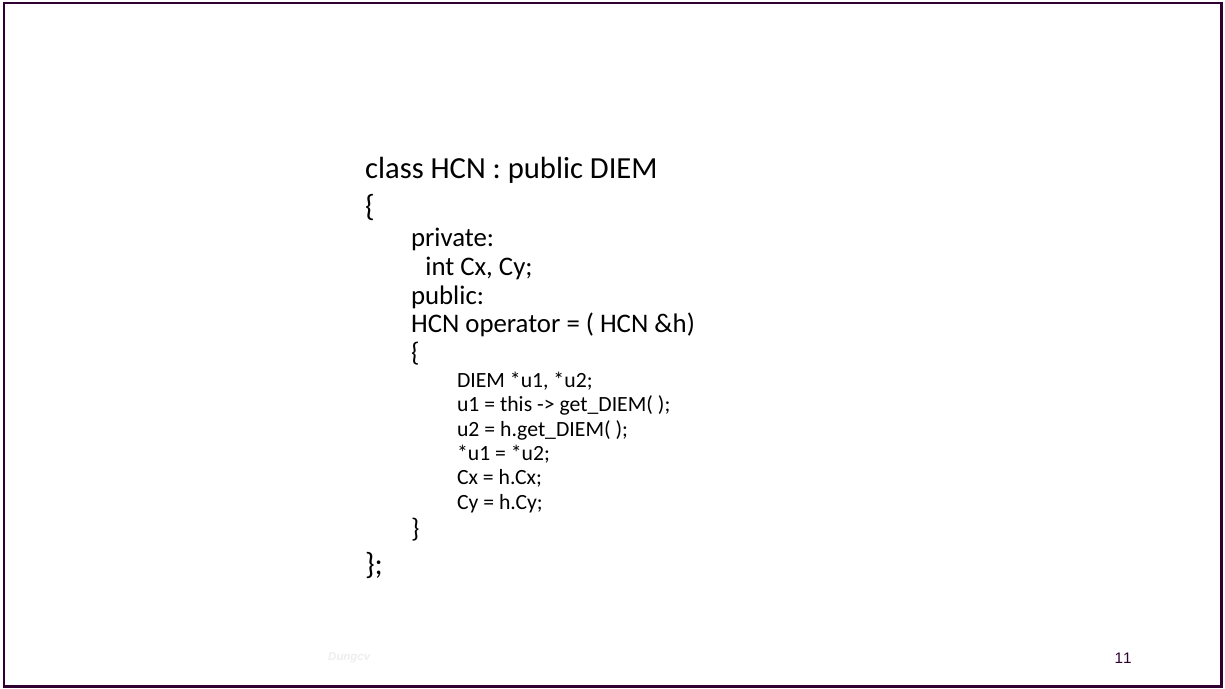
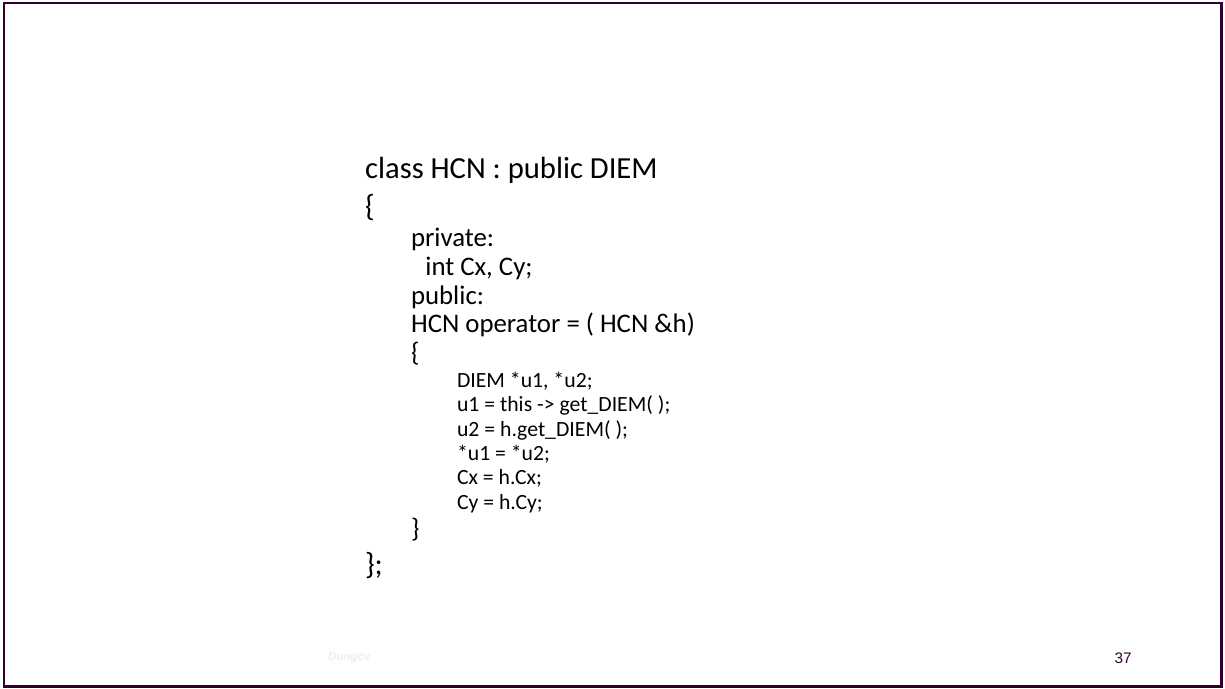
11: 11 -> 37
